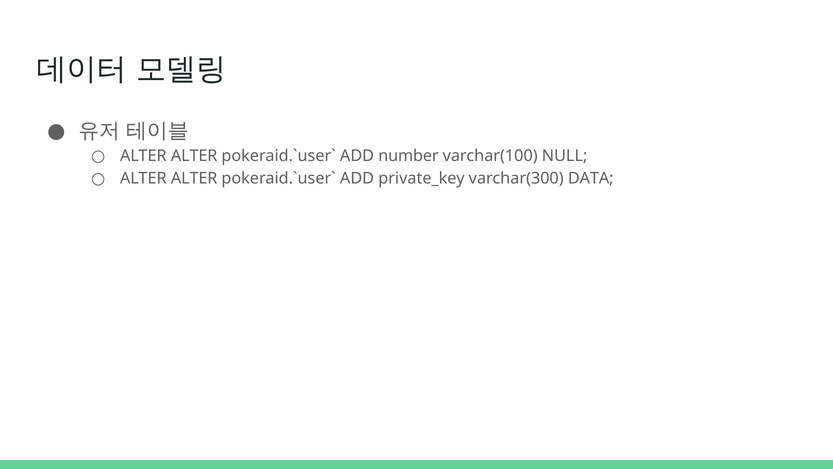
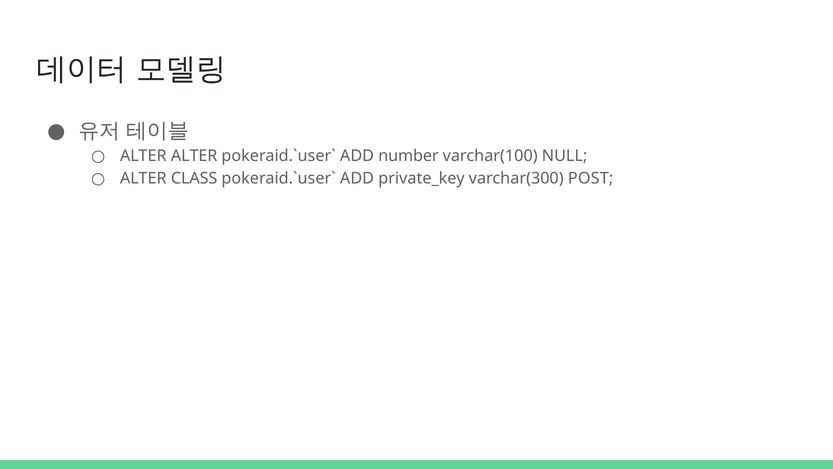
ALTER at (194, 178): ALTER -> CLASS
DATA: DATA -> POST
